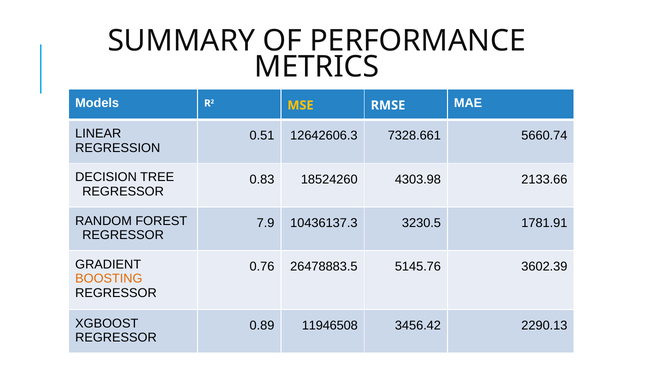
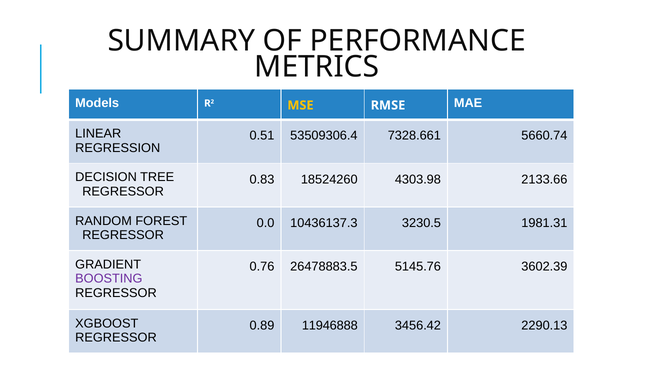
12642606.3: 12642606.3 -> 53509306.4
7.9: 7.9 -> 0.0
1781.91: 1781.91 -> 1981.31
BOOSTING colour: orange -> purple
11946508: 11946508 -> 11946888
